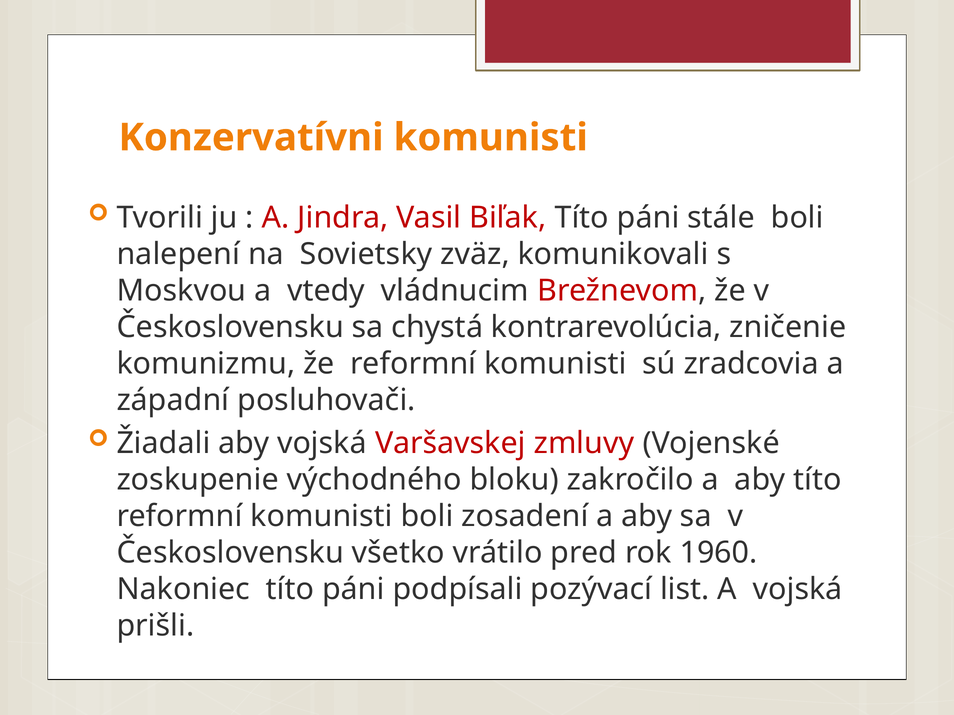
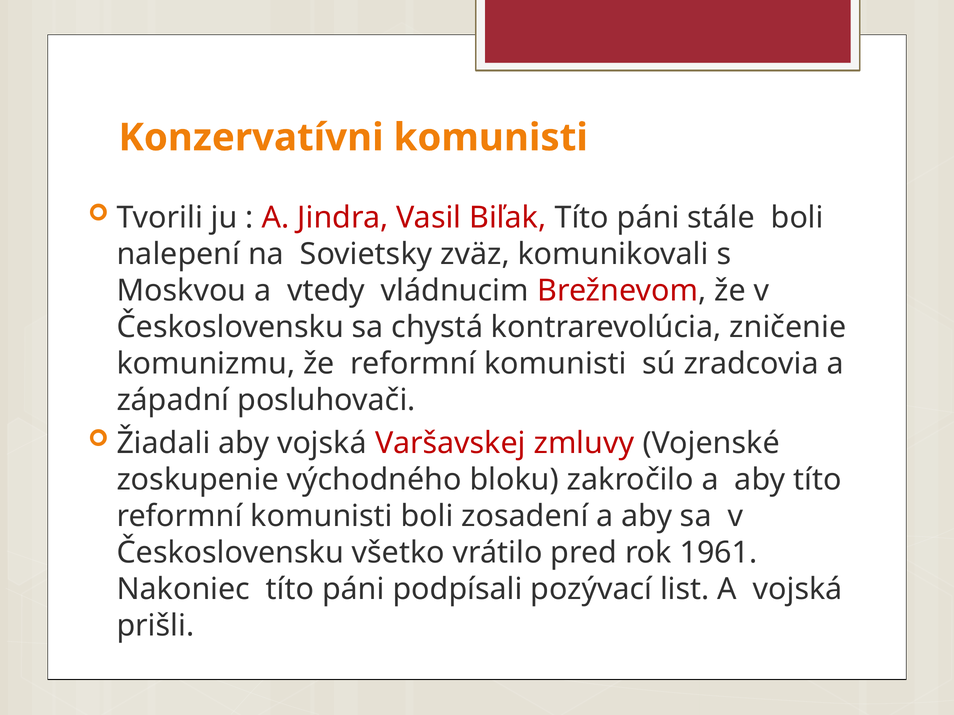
1960: 1960 -> 1961
